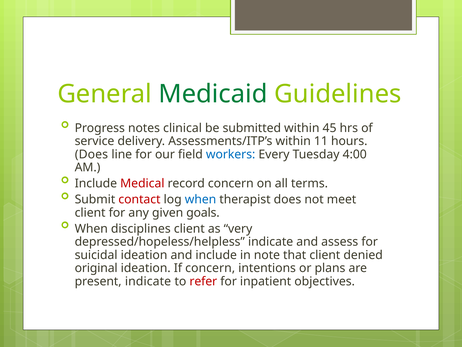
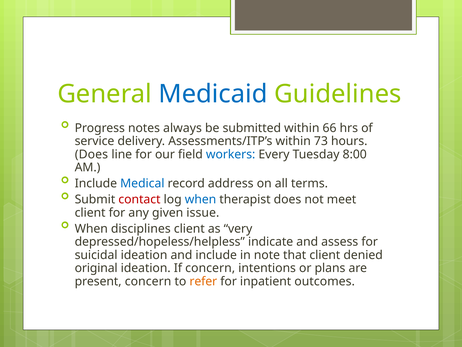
Medicaid colour: green -> blue
clinical: clinical -> always
45: 45 -> 66
11: 11 -> 73
4:00: 4:00 -> 8:00
Medical colour: red -> blue
record concern: concern -> address
goals: goals -> issue
present indicate: indicate -> concern
refer colour: red -> orange
objectives: objectives -> outcomes
